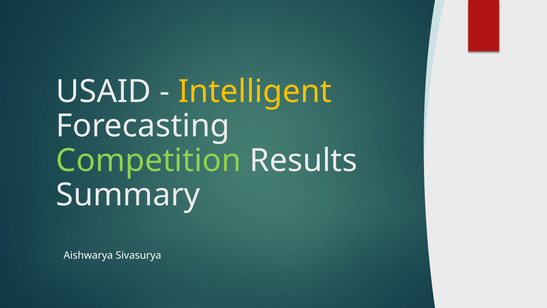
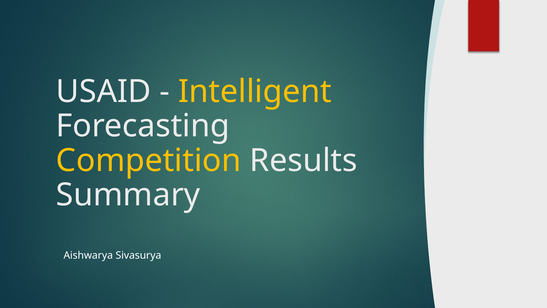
Competition colour: light green -> yellow
